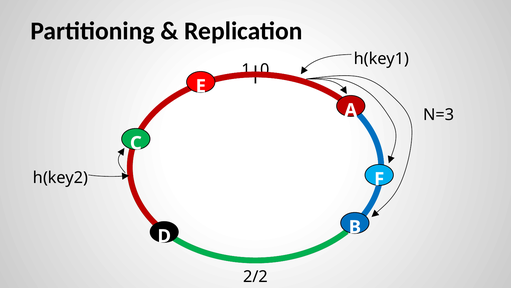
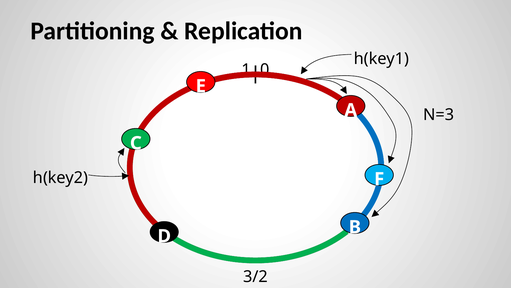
2/2: 2/2 -> 3/2
